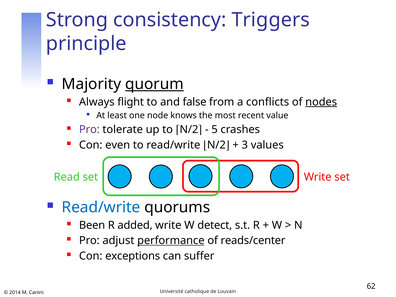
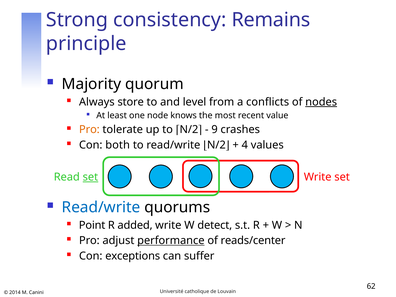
Triggers: Triggers -> Remains
quorum underline: present -> none
flight: flight -> store
false: false -> level
Pro at (89, 130) colour: purple -> orange
5: 5 -> 9
even: even -> both
3: 3 -> 4
set at (90, 177) underline: none -> present
Been: Been -> Point
